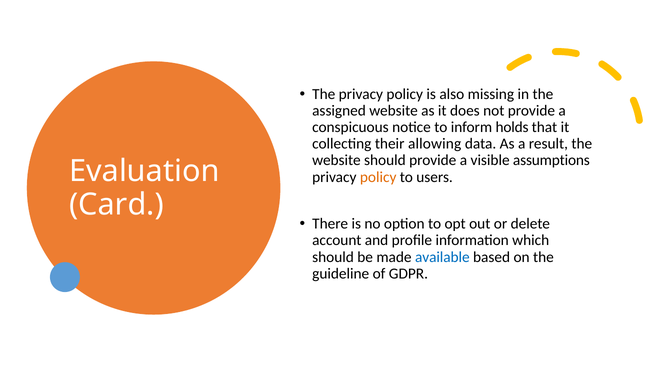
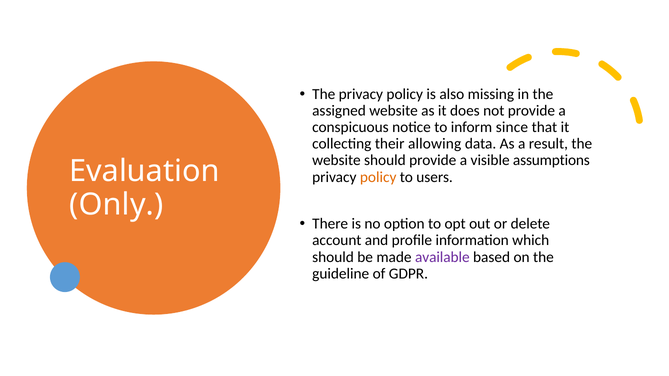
holds: holds -> since
Card: Card -> Only
available colour: blue -> purple
